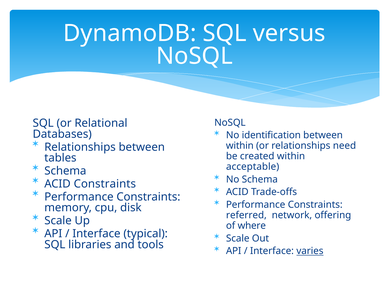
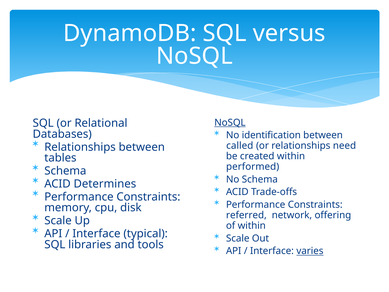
NoSQL at (230, 122) underline: none -> present
within at (240, 146): within -> called
acceptable: acceptable -> performed
ACID Constraints: Constraints -> Determines
of where: where -> within
